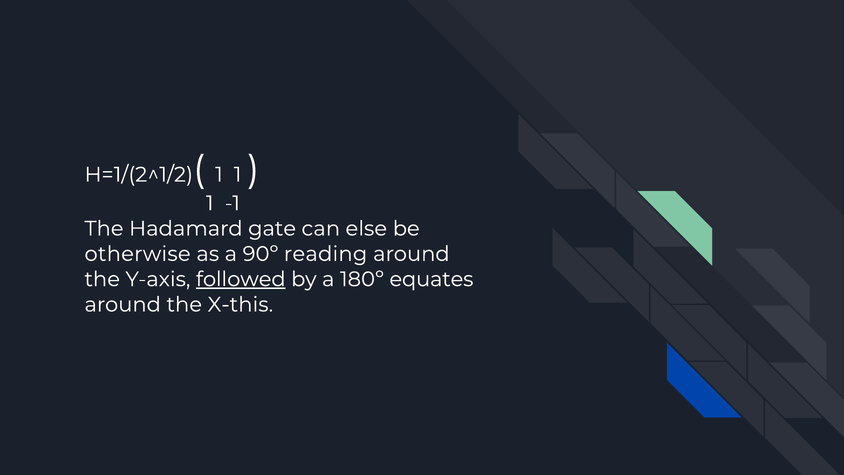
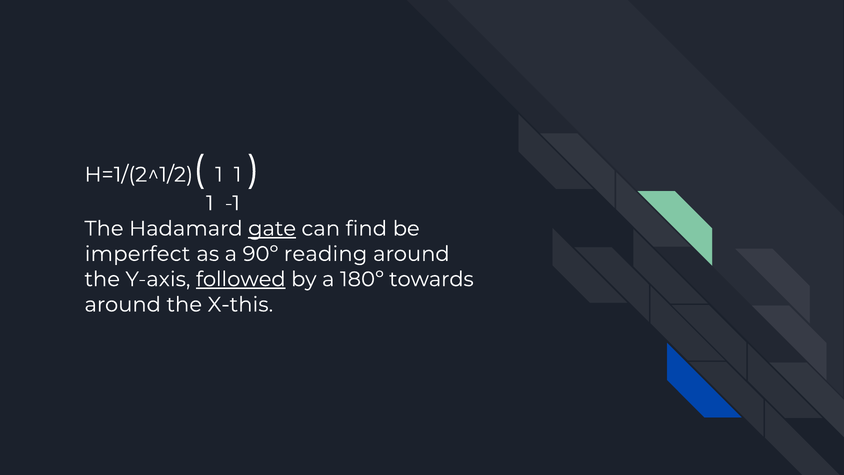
gate underline: none -> present
else: else -> find
otherwise: otherwise -> imperfect
equates: equates -> towards
